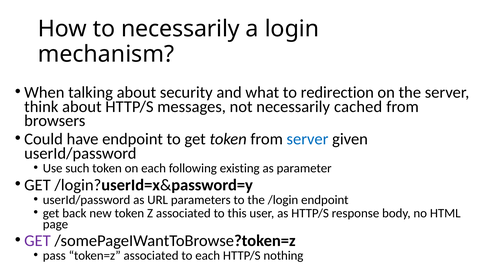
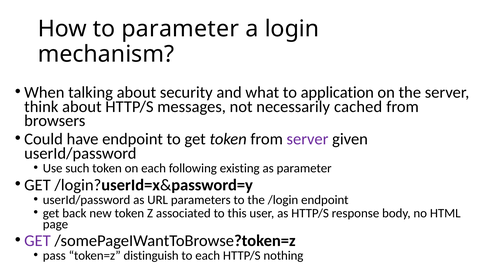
to necessarily: necessarily -> parameter
redirection: redirection -> application
server at (307, 139) colour: blue -> purple
token=z associated: associated -> distinguish
